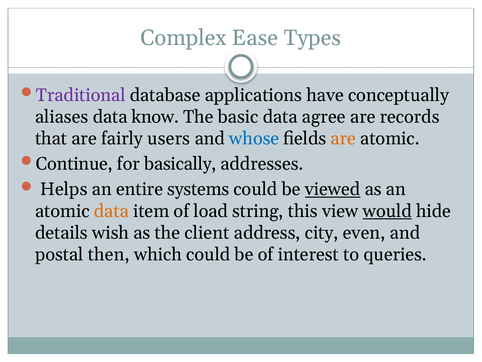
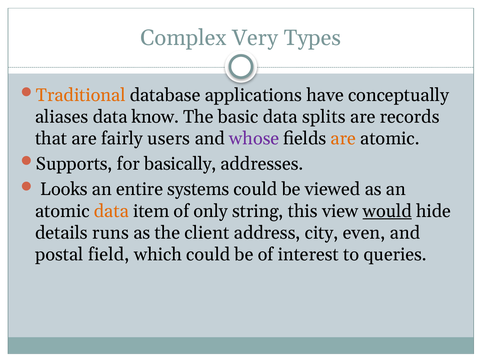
Ease: Ease -> Very
Traditional colour: purple -> orange
agree: agree -> splits
whose colour: blue -> purple
Continue: Continue -> Supports
Helps: Helps -> Looks
viewed underline: present -> none
load: load -> only
wish: wish -> runs
then: then -> field
